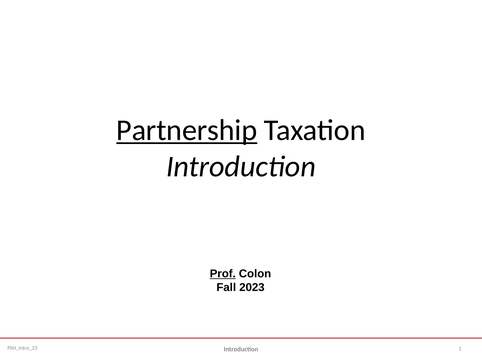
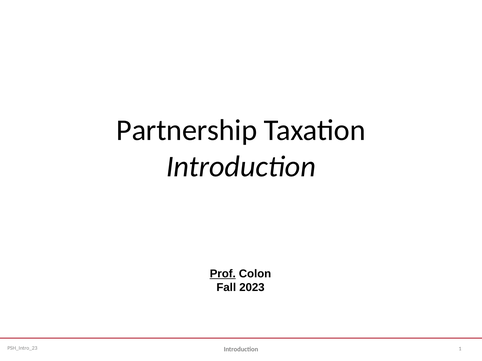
Partnership underline: present -> none
